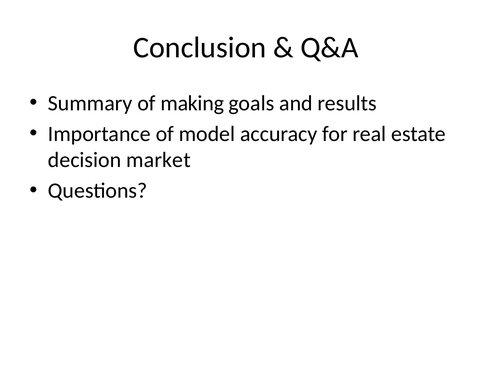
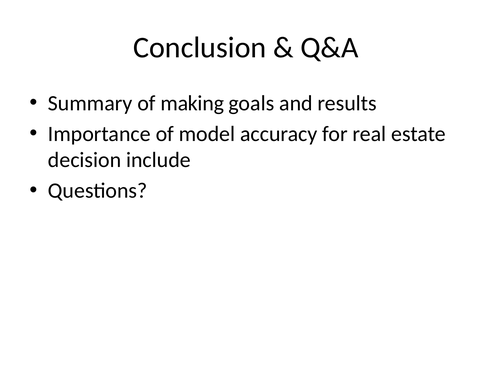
market: market -> include
